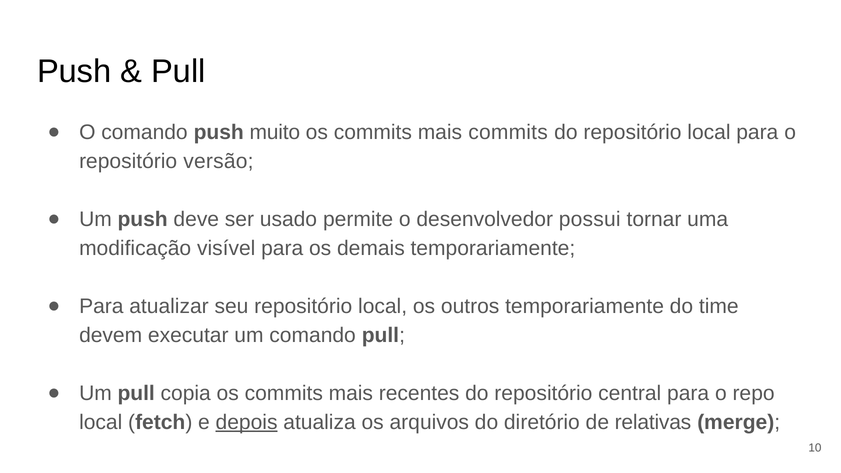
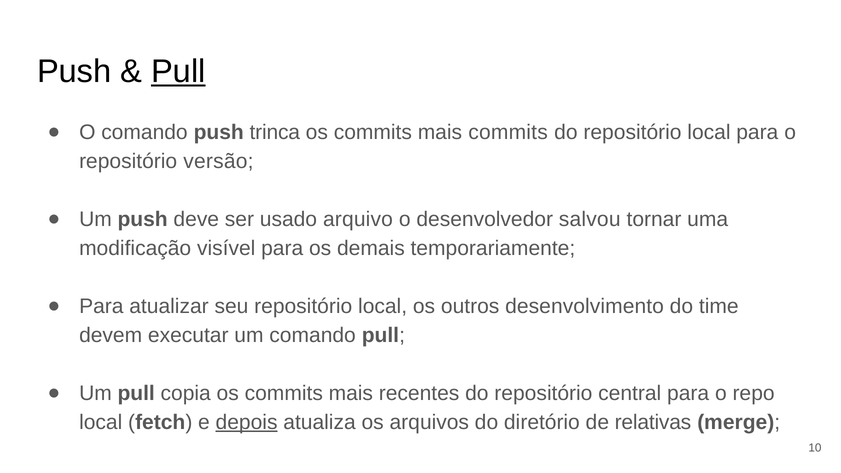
Pull at (178, 71) underline: none -> present
muito: muito -> trinca
permite: permite -> arquivo
possui: possui -> salvou
outros temporariamente: temporariamente -> desenvolvimento
